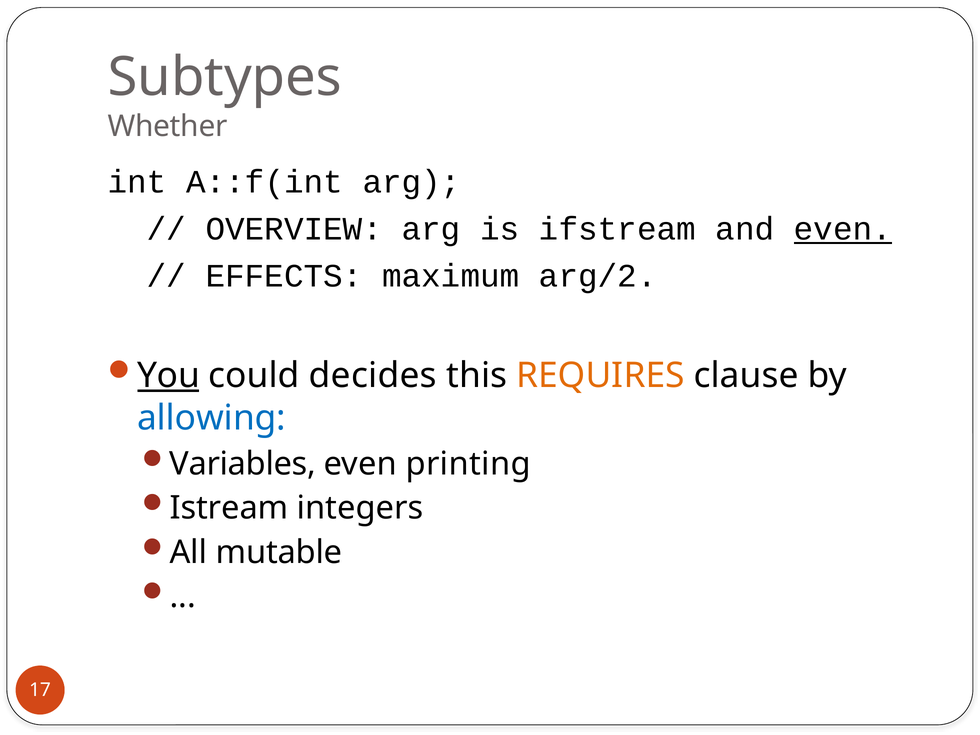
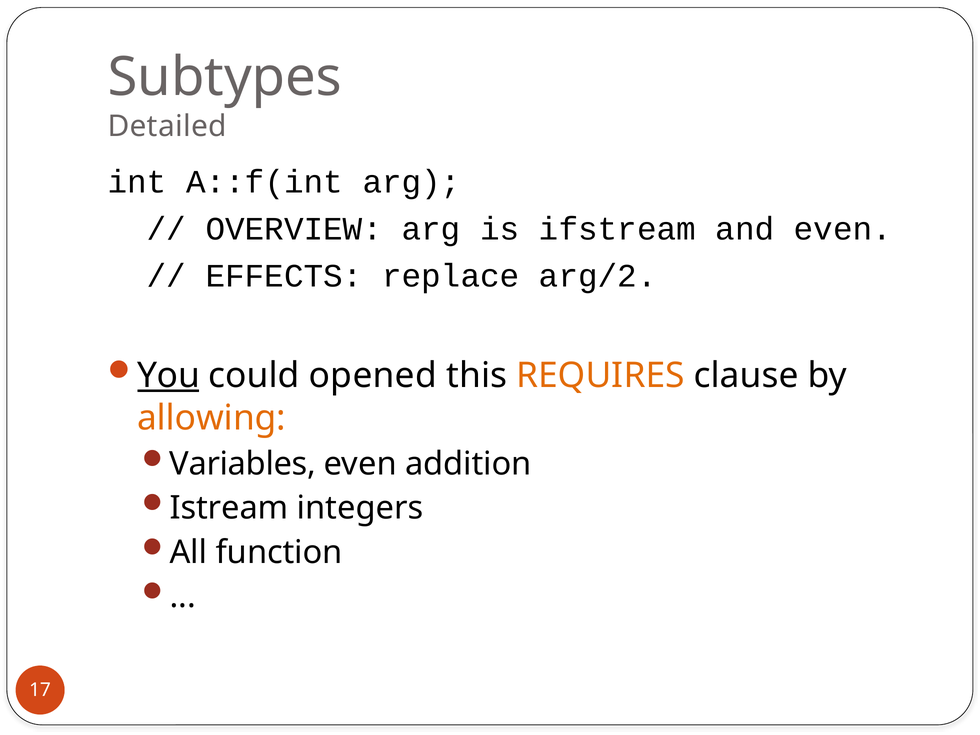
Whether: Whether -> Detailed
even at (843, 229) underline: present -> none
maximum: maximum -> replace
decides: decides -> opened
allowing colour: blue -> orange
printing: printing -> addition
mutable: mutable -> function
